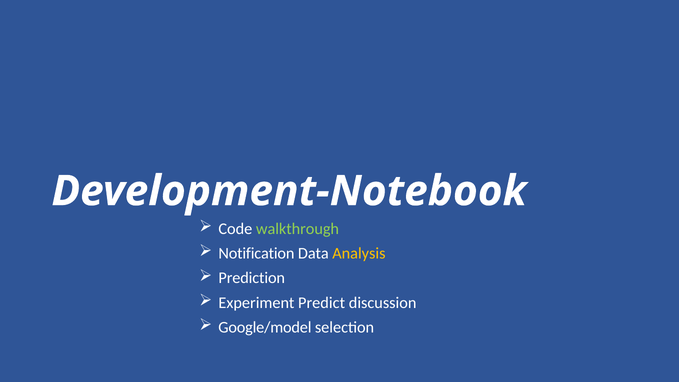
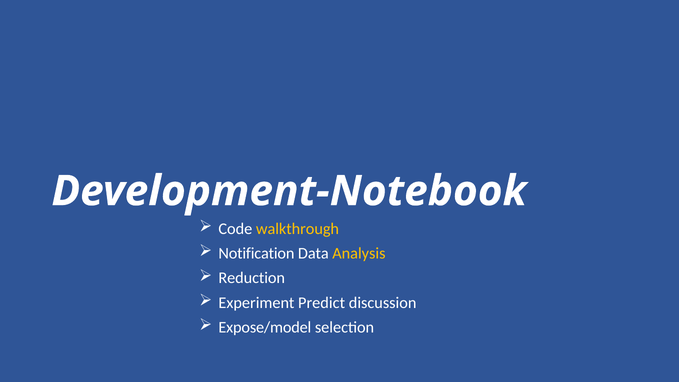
walkthrough colour: light green -> yellow
Prediction: Prediction -> Reduction
Google/model: Google/model -> Expose/model
